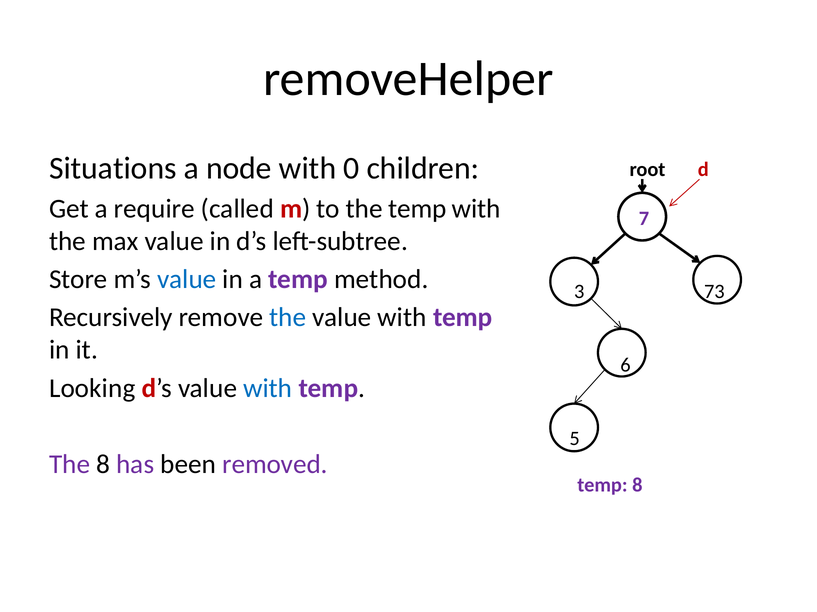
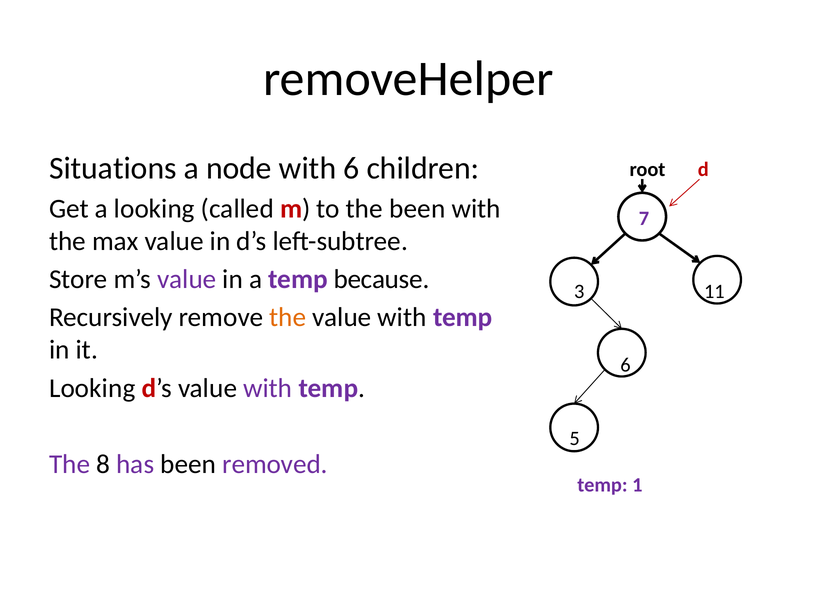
with 0: 0 -> 6
a require: require -> looking
the temp: temp -> been
value at (187, 280) colour: blue -> purple
method: method -> because
73: 73 -> 11
the at (288, 318) colour: blue -> orange
with at (268, 389) colour: blue -> purple
temp 8: 8 -> 1
